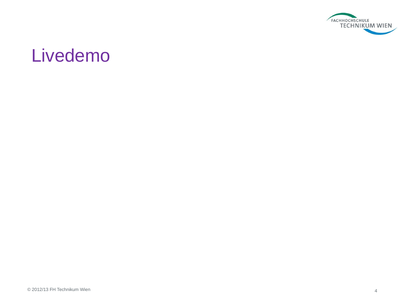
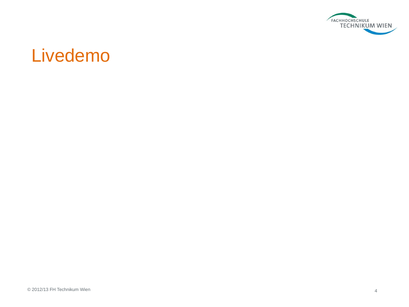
Livedemo colour: purple -> orange
